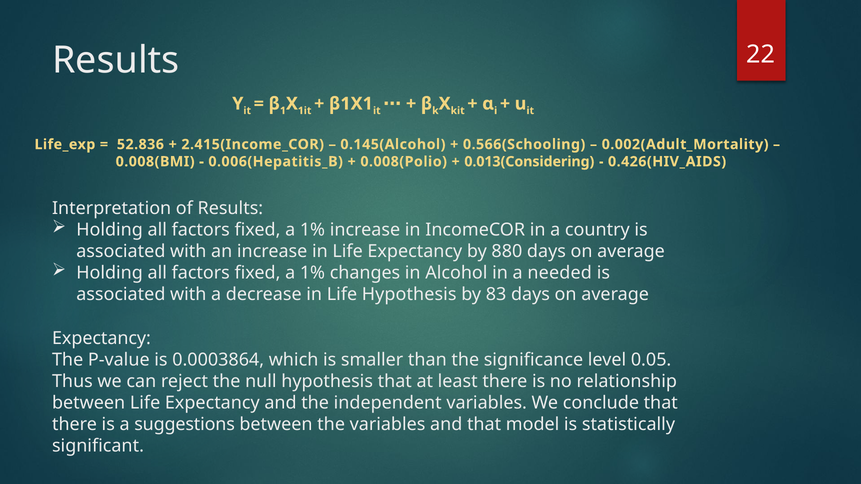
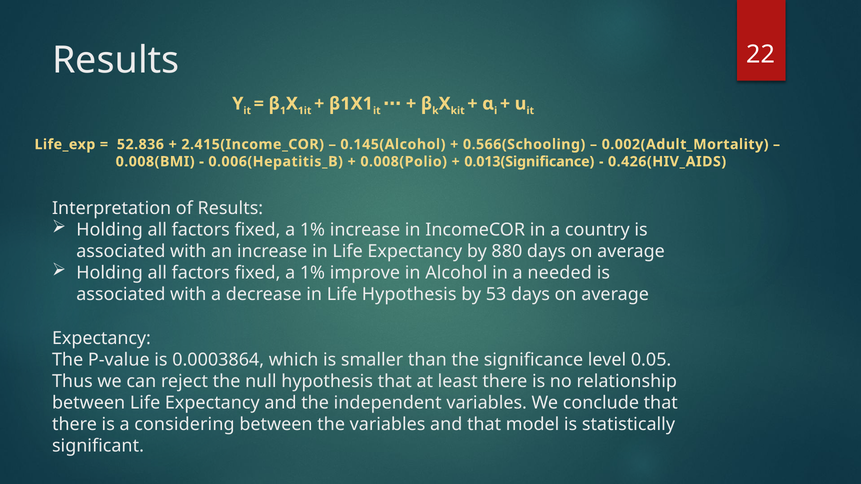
0.013(Considering: 0.013(Considering -> 0.013(Significance
changes: changes -> improve
83: 83 -> 53
suggestions: suggestions -> considering
